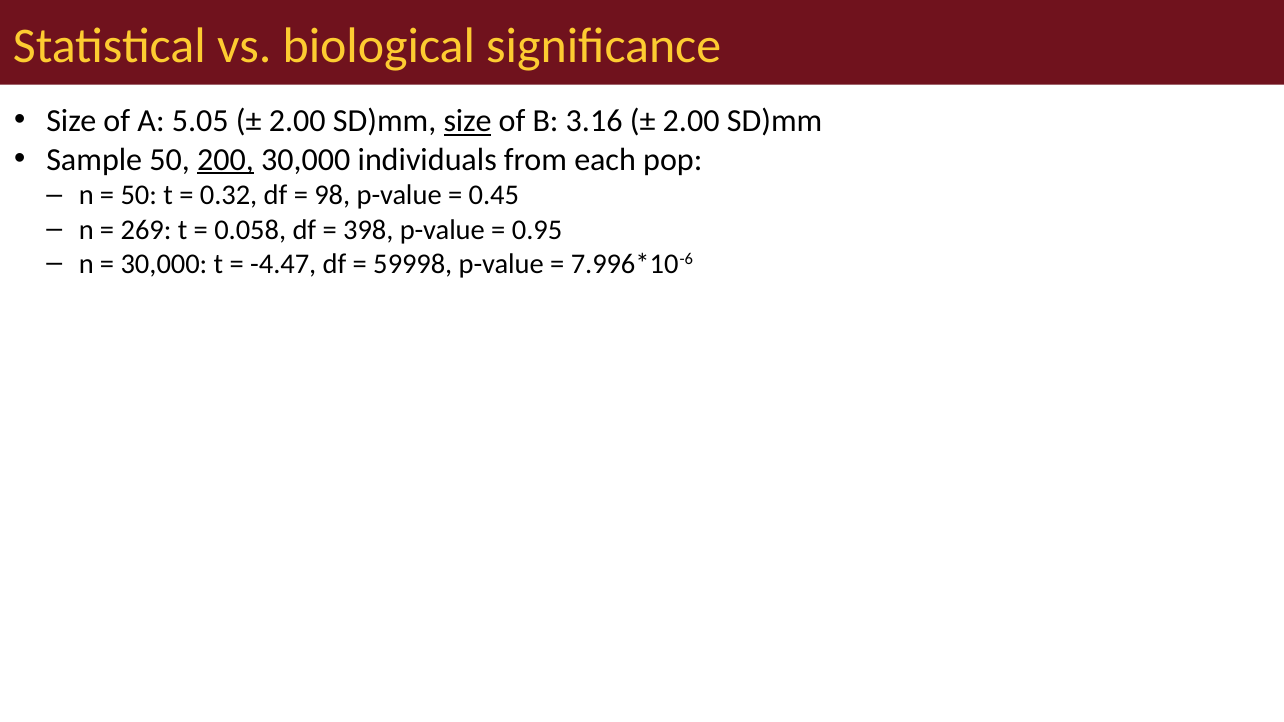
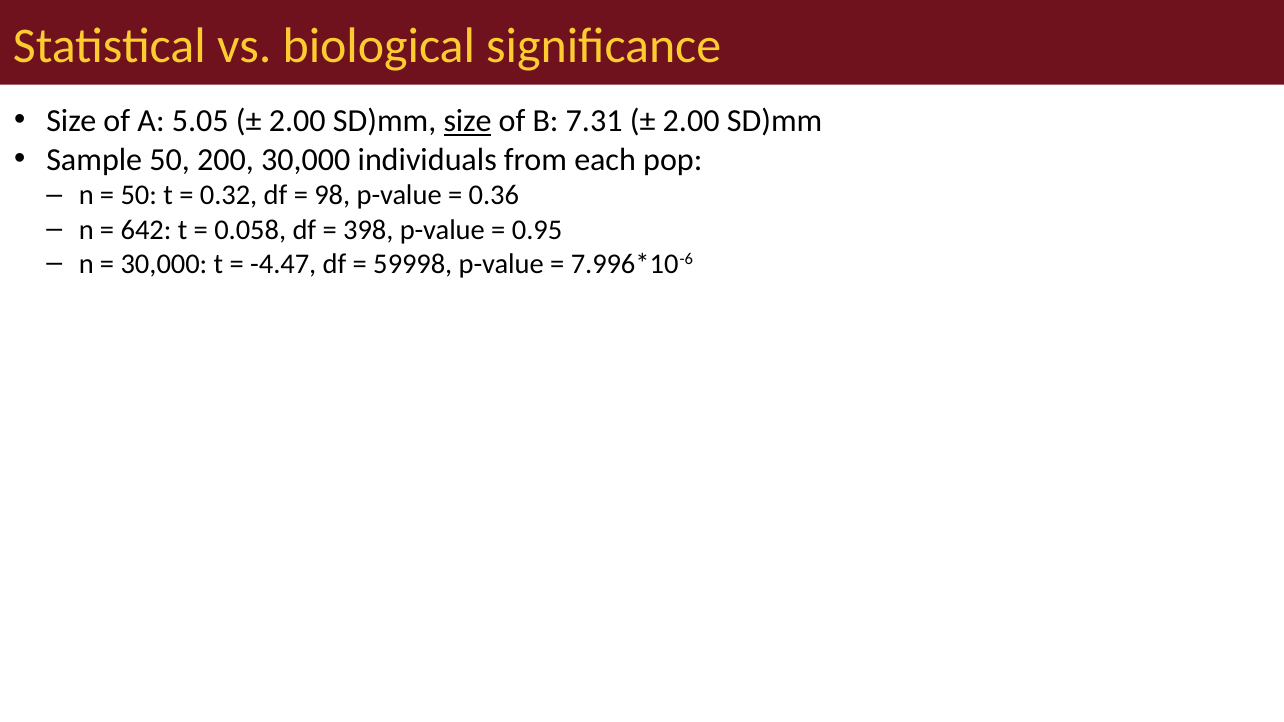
3.16: 3.16 -> 7.31
200 underline: present -> none
0.45: 0.45 -> 0.36
269: 269 -> 642
